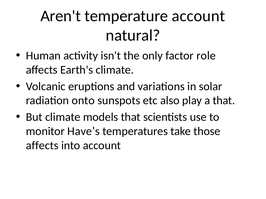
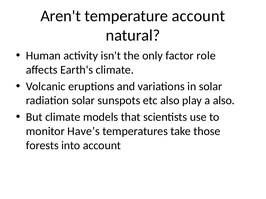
radiation onto: onto -> solar
a that: that -> also
affects at (42, 146): affects -> forests
